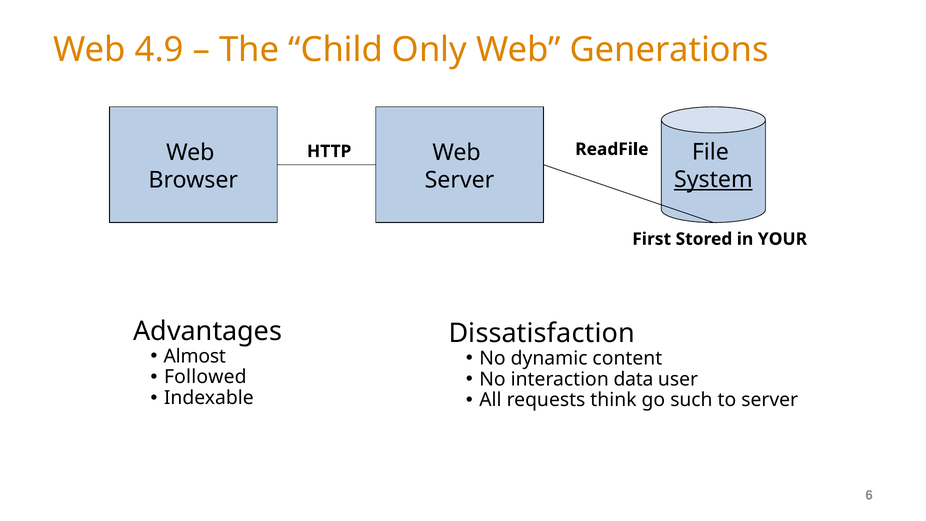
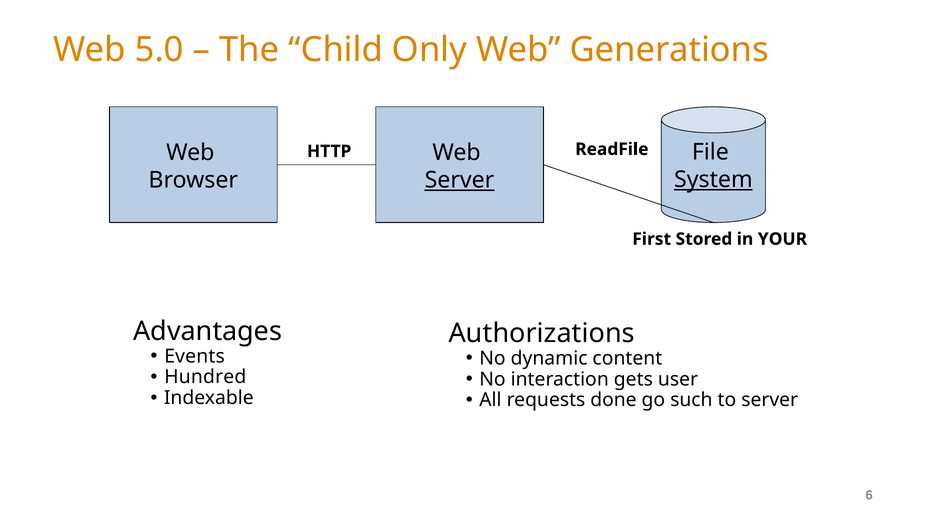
4.9: 4.9 -> 5.0
Server at (459, 180) underline: none -> present
Dissatisfaction: Dissatisfaction -> Authorizations
Almost: Almost -> Events
Followed: Followed -> Hundred
data: data -> gets
think: think -> done
